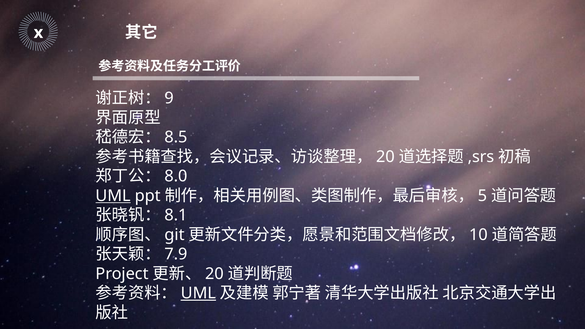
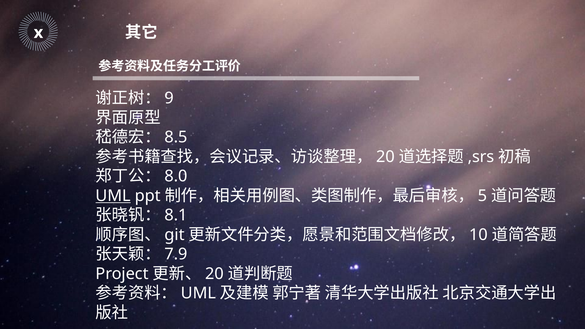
UML at (198, 293) underline: present -> none
